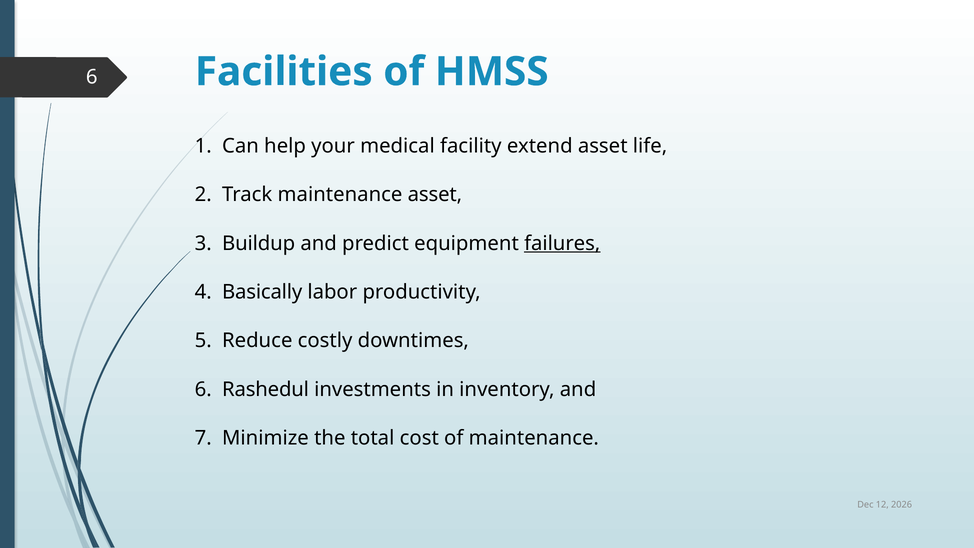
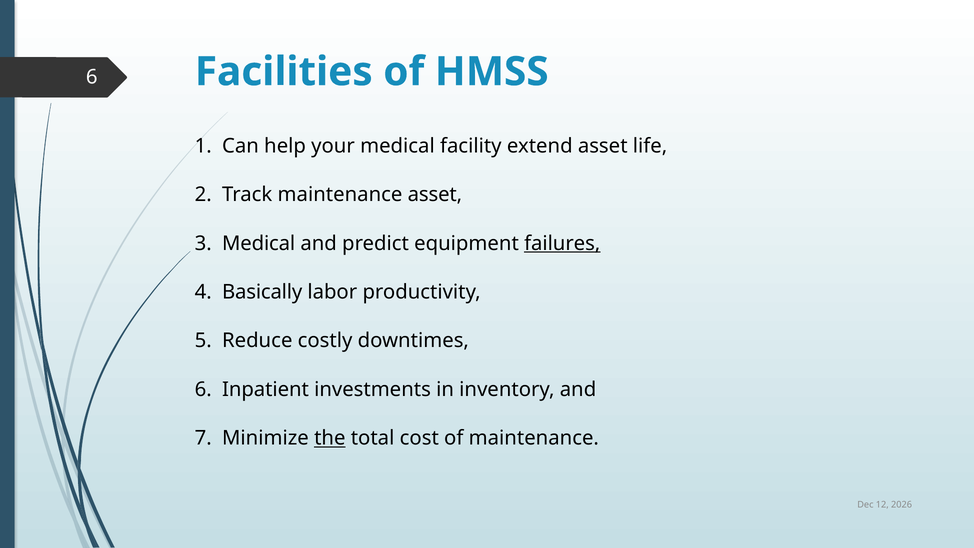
Buildup at (259, 243): Buildup -> Medical
Rashedul: Rashedul -> Inpatient
the underline: none -> present
